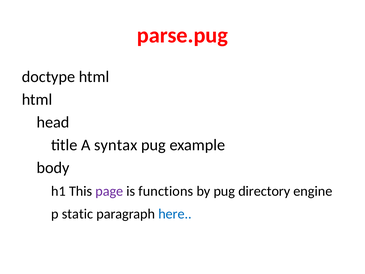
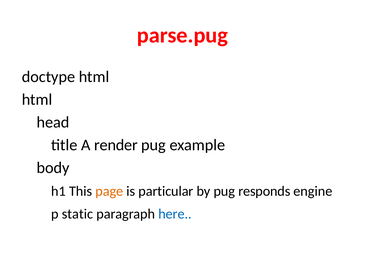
syntax: syntax -> render
page colour: purple -> orange
functions: functions -> particular
directory: directory -> responds
